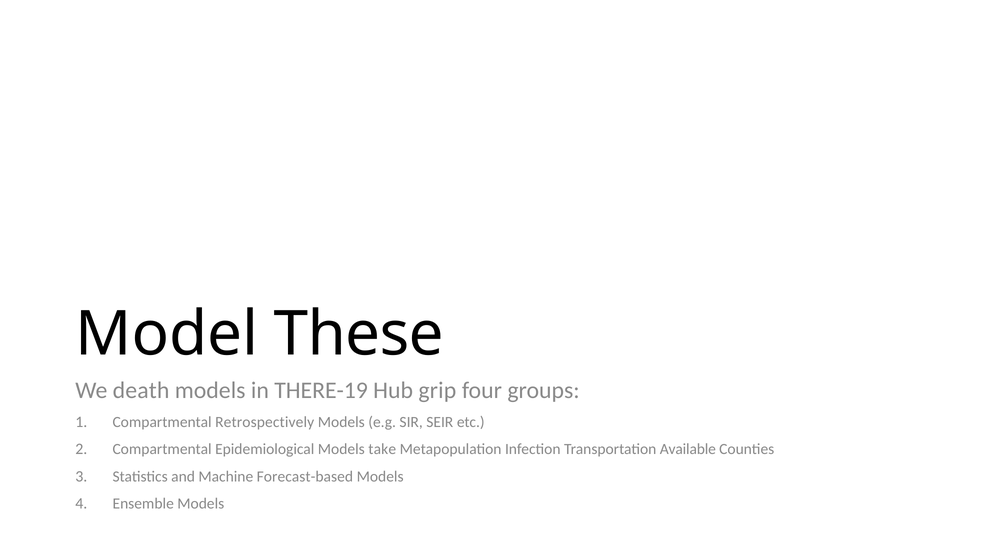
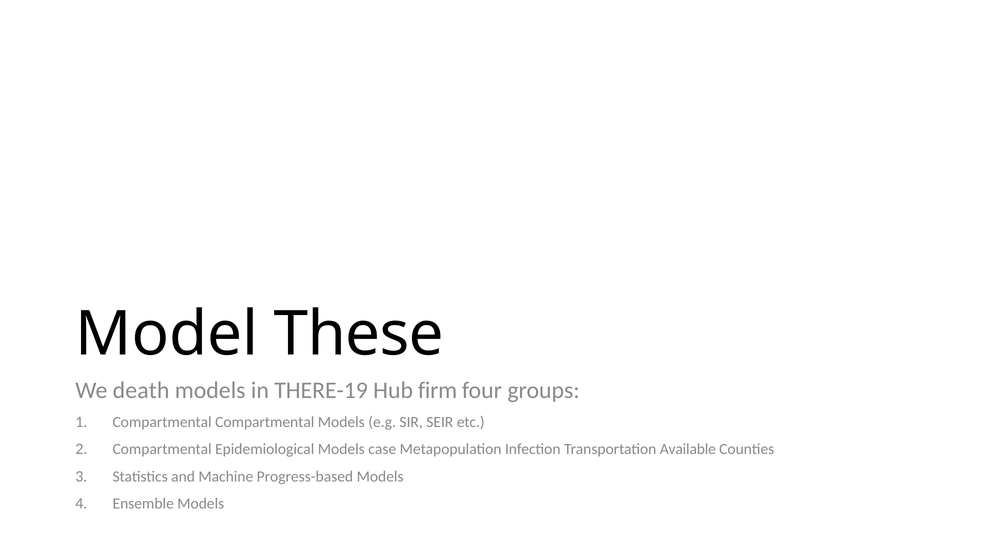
grip: grip -> firm
Compartmental Retrospectively: Retrospectively -> Compartmental
take: take -> case
Forecast-based: Forecast-based -> Progress-based
